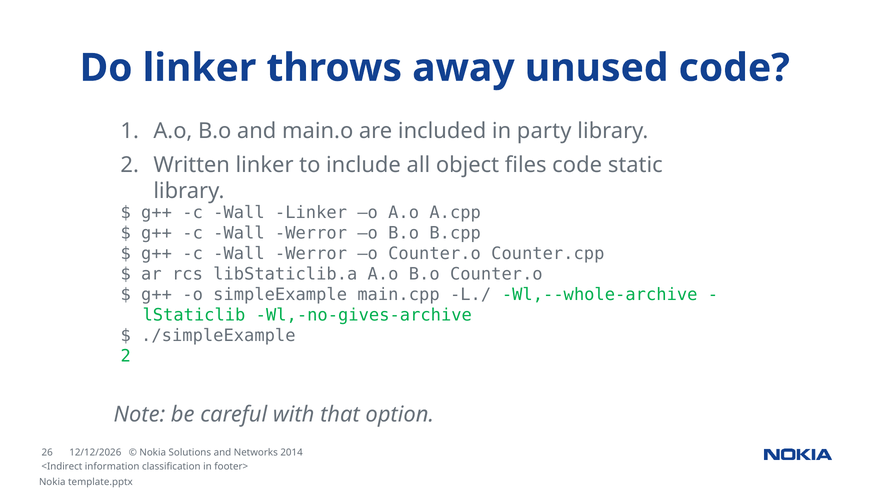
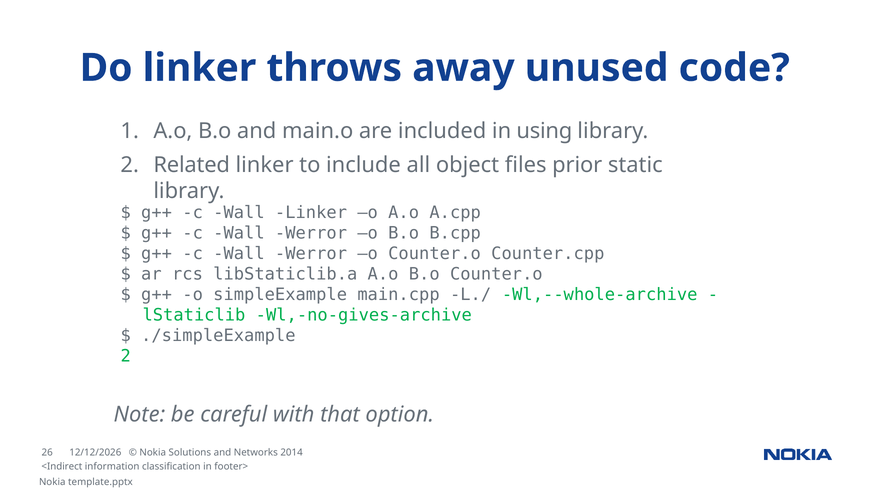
party: party -> using
Written: Written -> Related
files code: code -> prior
